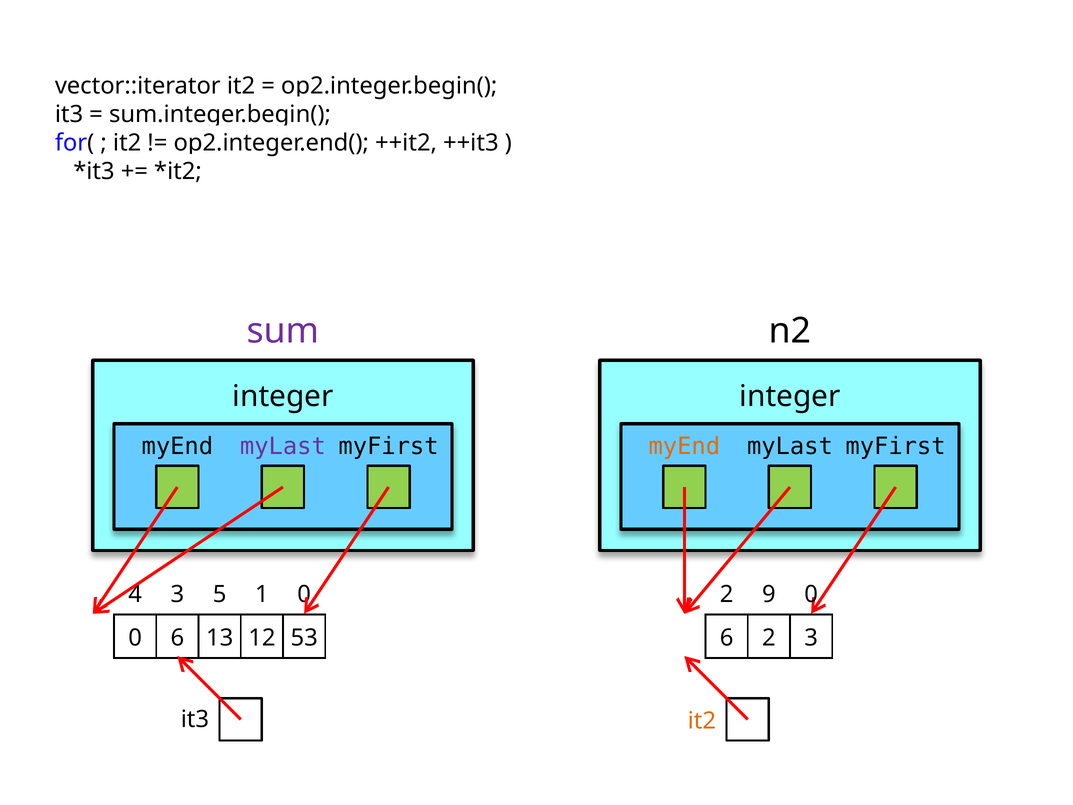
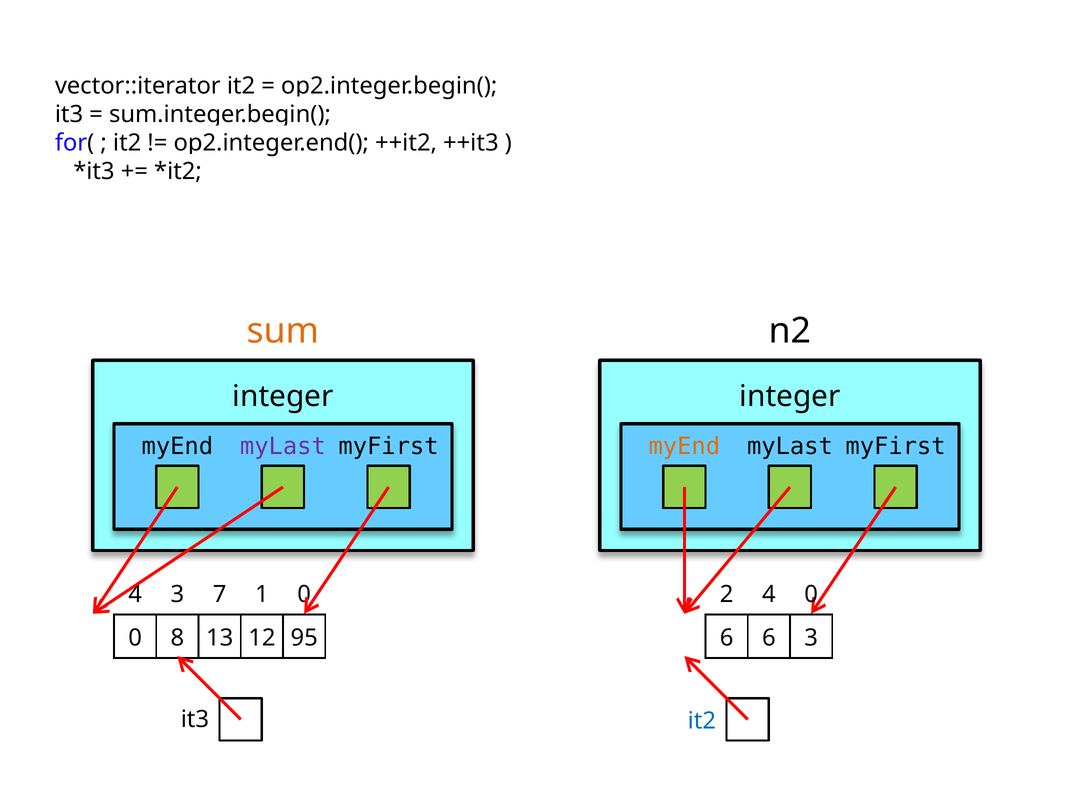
sum colour: purple -> orange
5: 5 -> 7
2 9: 9 -> 4
6 at (177, 638): 6 -> 8
53: 53 -> 95
6 2: 2 -> 6
it2 at (702, 721) colour: orange -> blue
